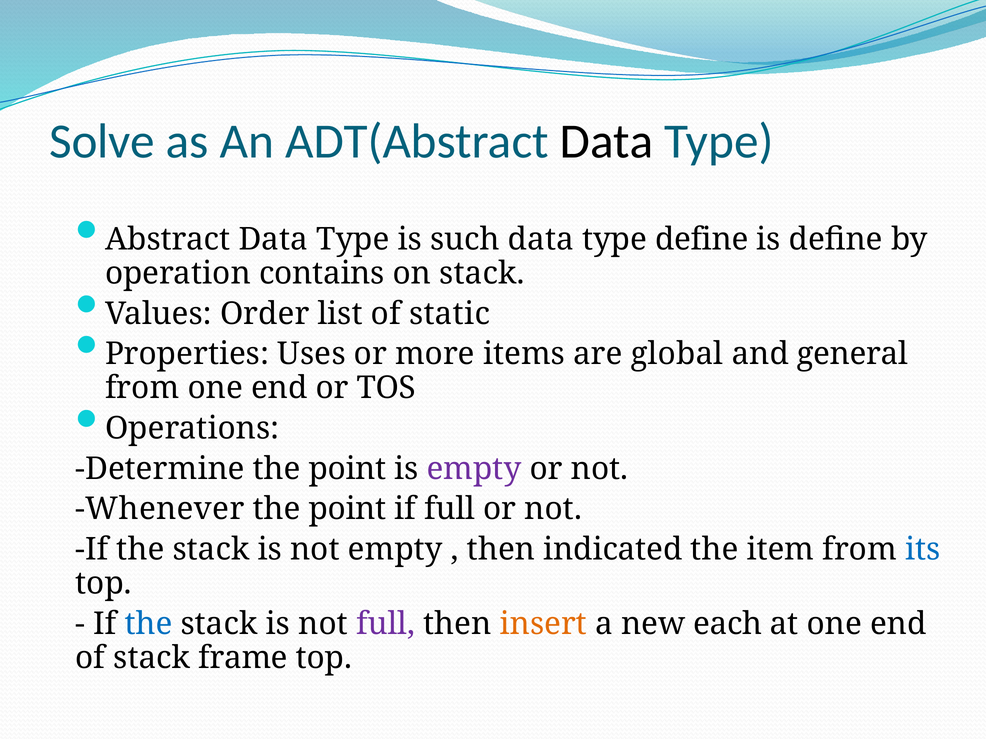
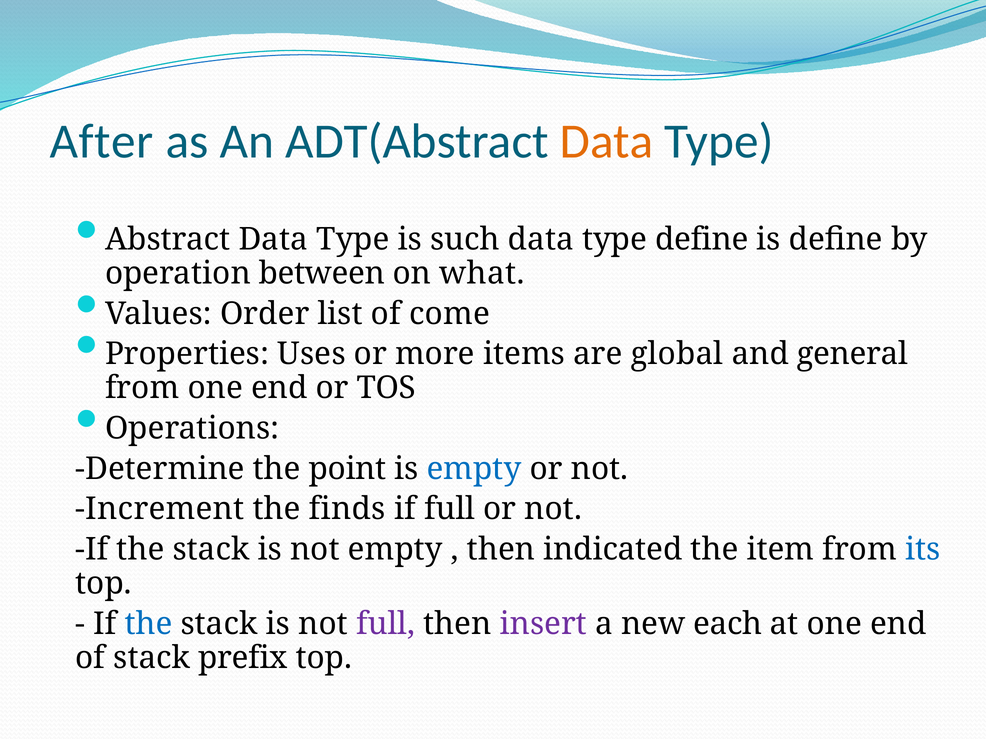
Solve: Solve -> After
Data at (607, 141) colour: black -> orange
contains: contains -> between
on stack: stack -> what
static: static -> come
empty at (474, 469) colour: purple -> blue
Whenever: Whenever -> Increment
point at (348, 509): point -> finds
insert colour: orange -> purple
frame: frame -> prefix
